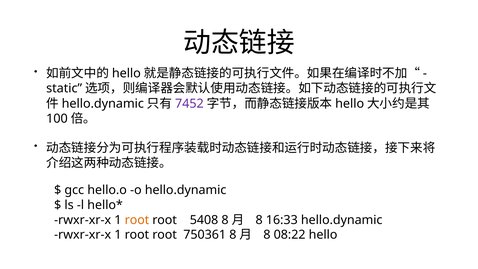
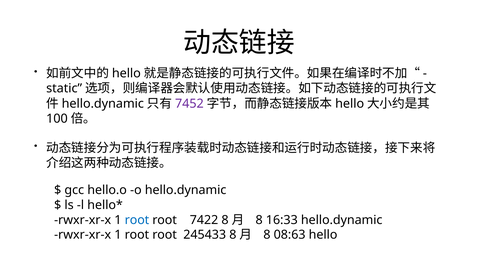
root at (137, 220) colour: orange -> blue
5408: 5408 -> 7422
750361: 750361 -> 245433
08:22: 08:22 -> 08:63
